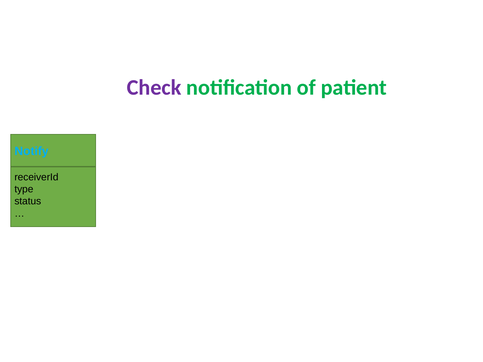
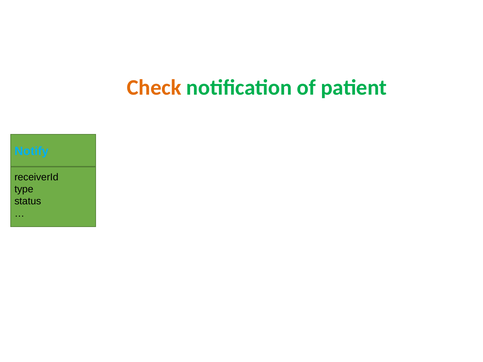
Check colour: purple -> orange
